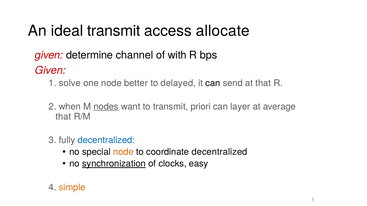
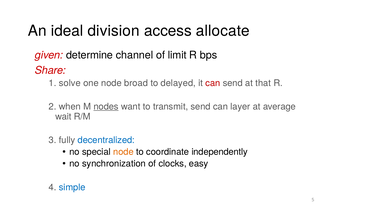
ideal transmit: transmit -> division
with: with -> limit
Given at (50, 71): Given -> Share
better: better -> broad
can at (213, 83) colour: black -> red
transmit priori: priori -> send
that at (63, 117): that -> wait
coordinate decentralized: decentralized -> independently
synchronization underline: present -> none
simple colour: orange -> blue
